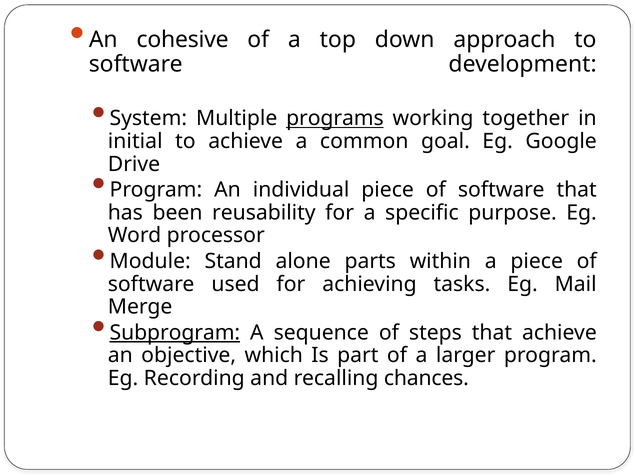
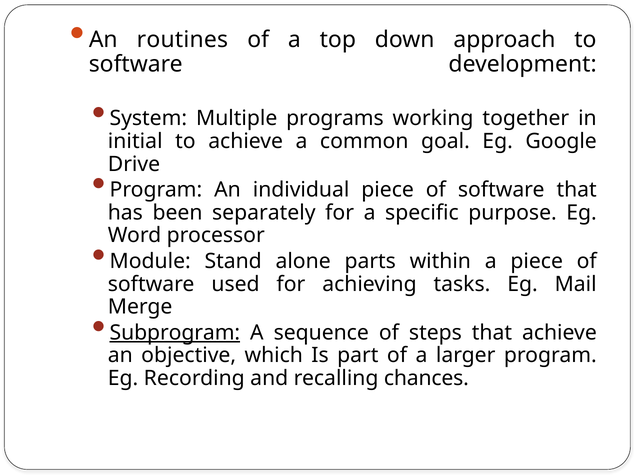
cohesive: cohesive -> routines
programs underline: present -> none
reusability: reusability -> separately
